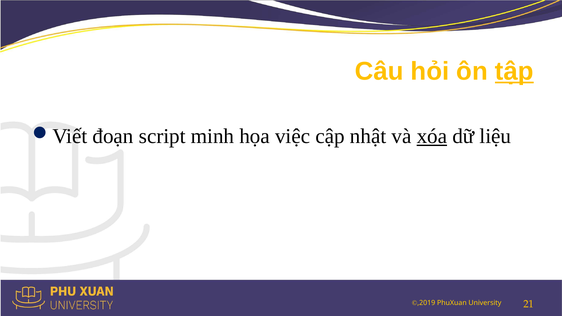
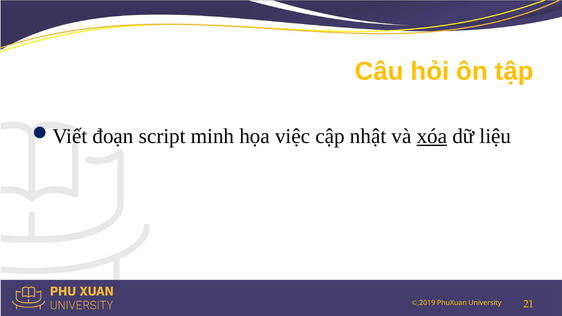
tập underline: present -> none
